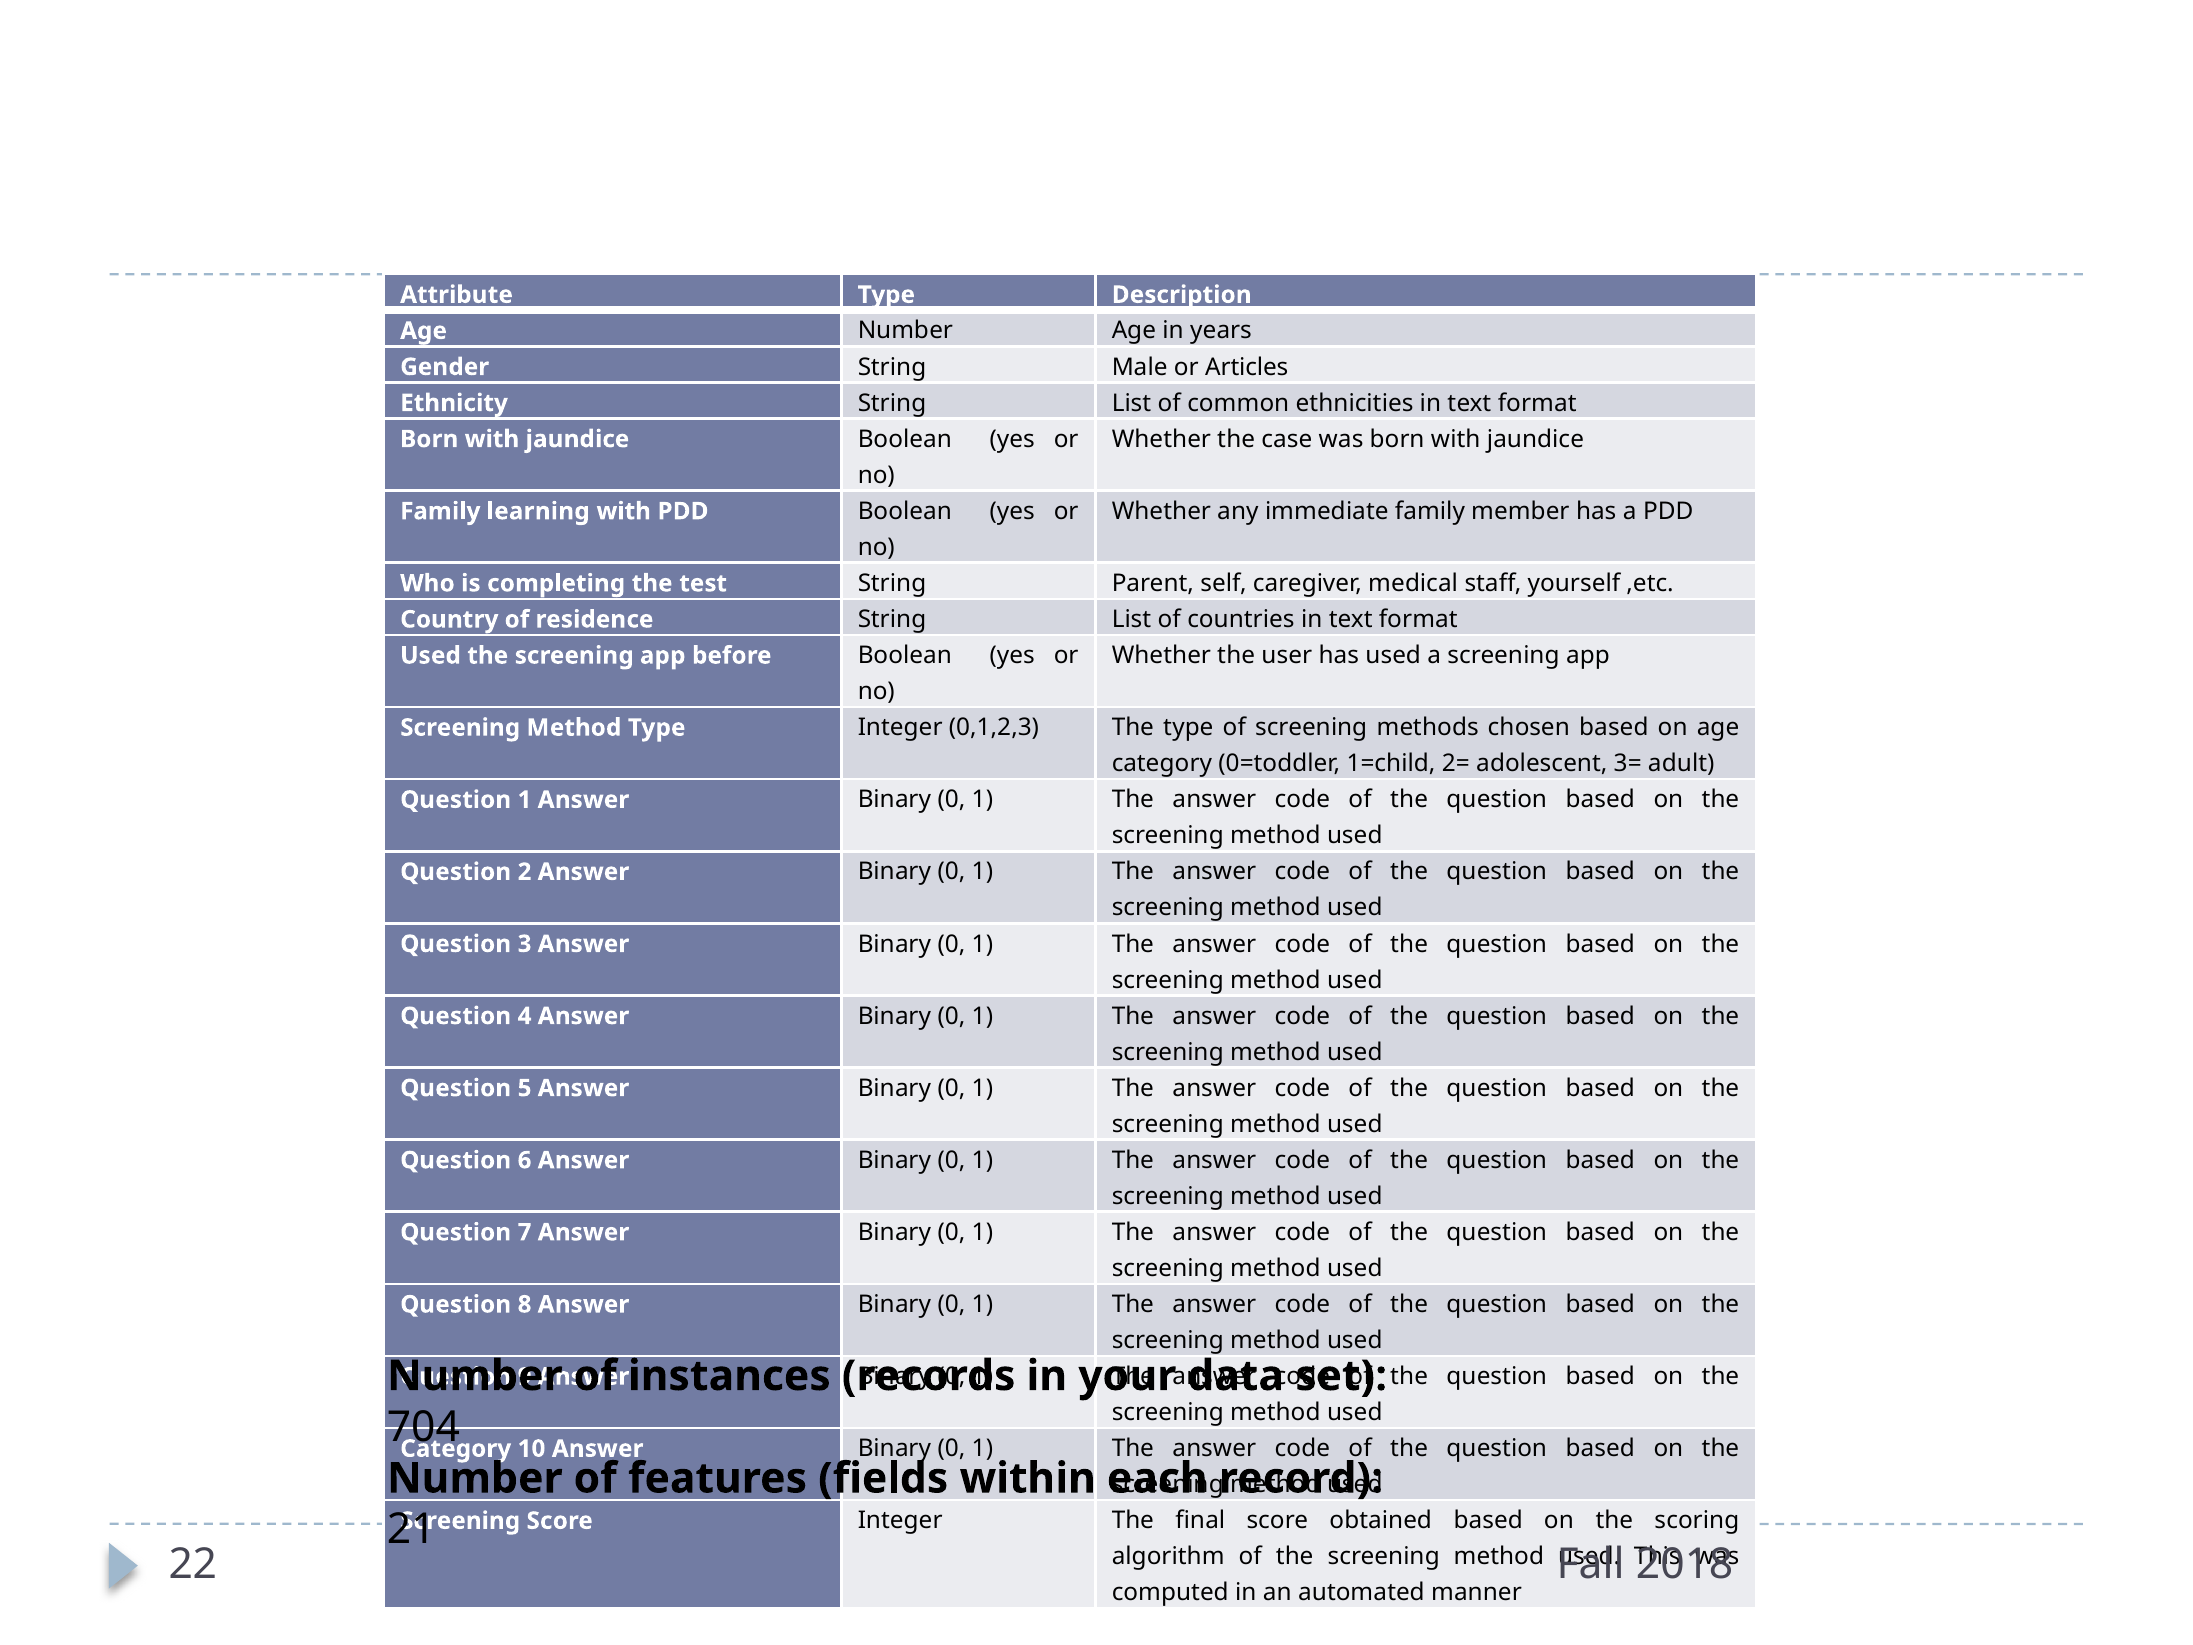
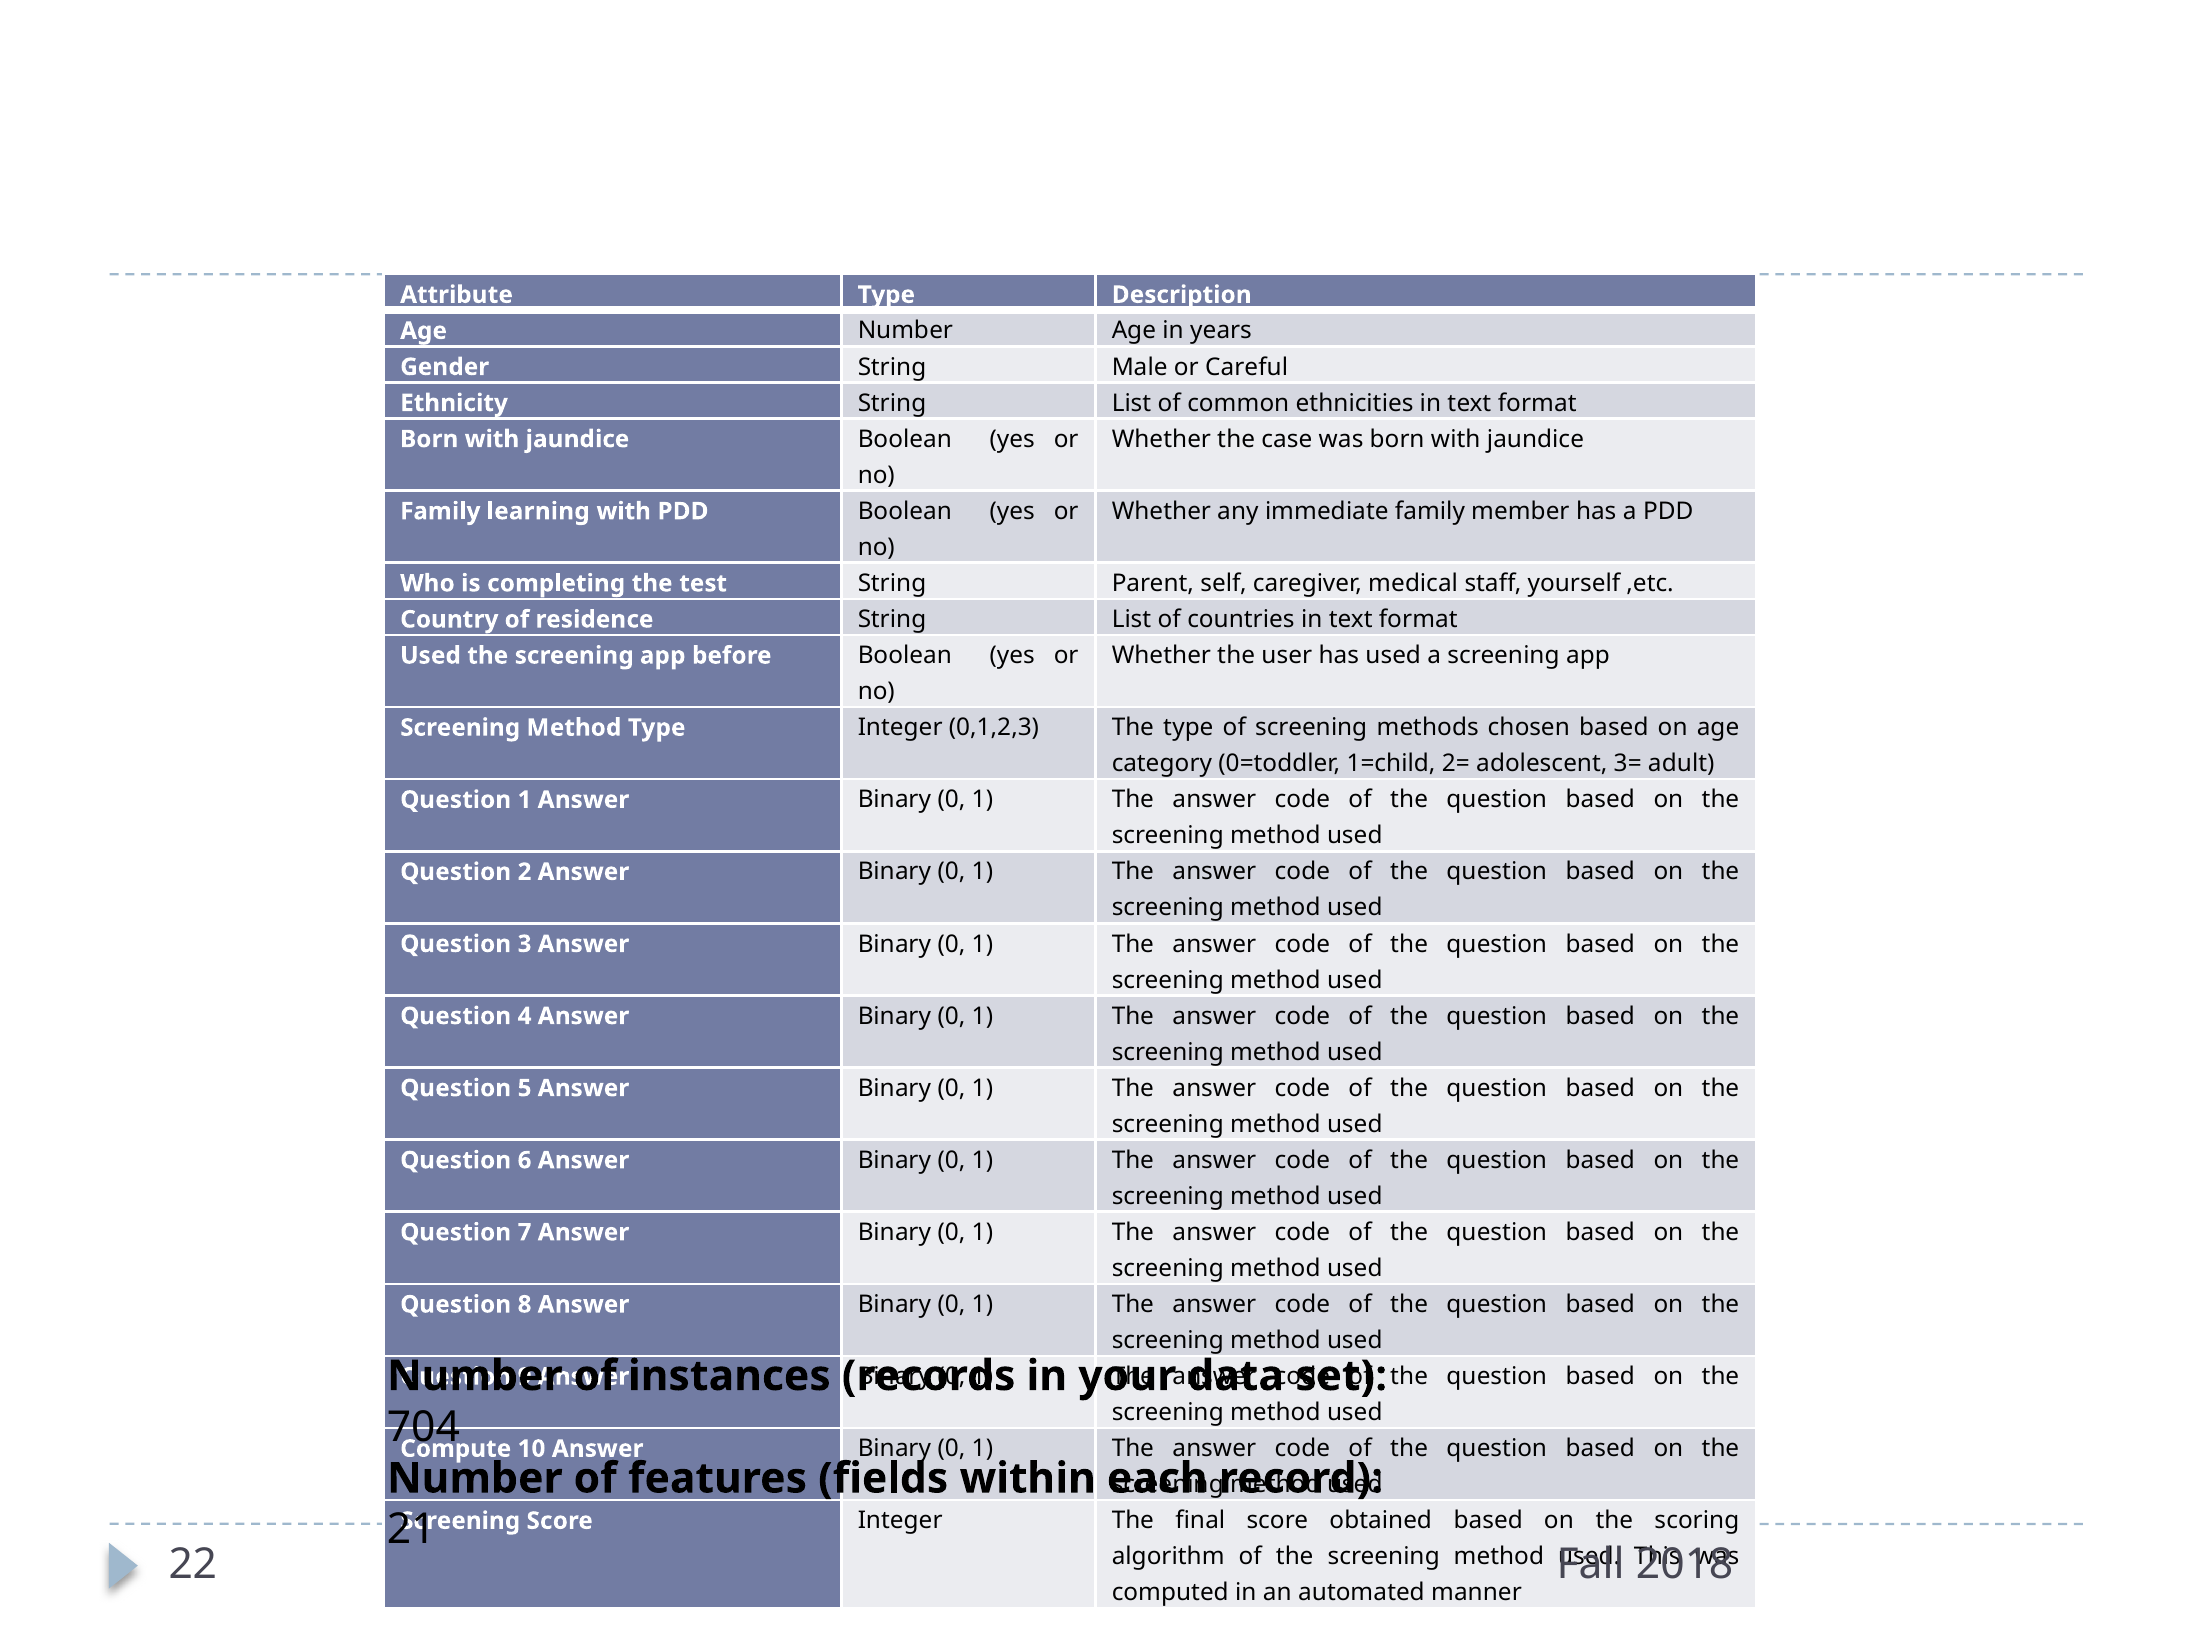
Articles: Articles -> Careful
Category at (456, 1448): Category -> Compute
